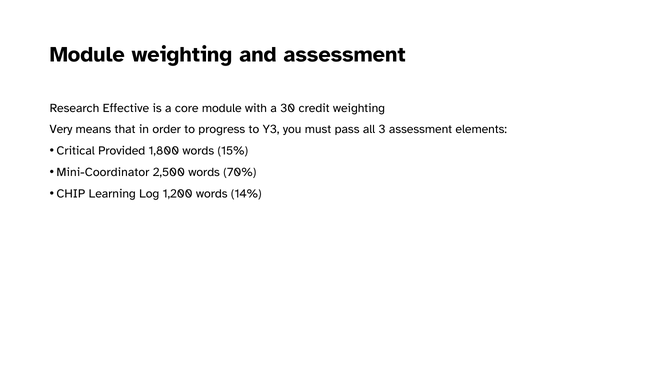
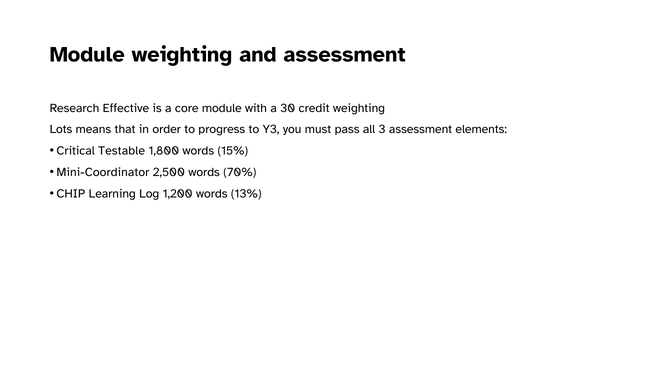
Very: Very -> Lots
Provided: Provided -> Testable
14%: 14% -> 13%
